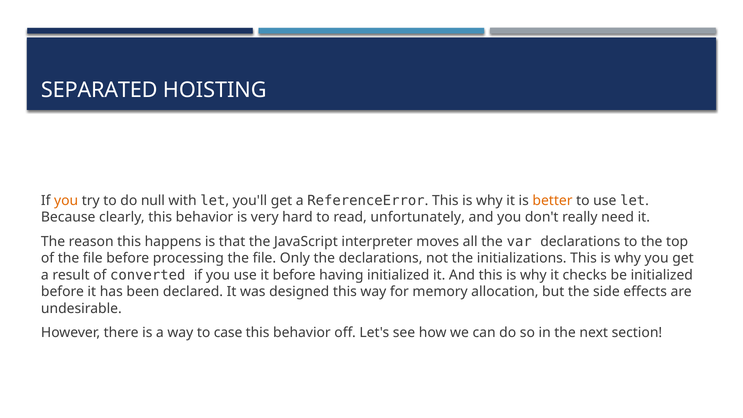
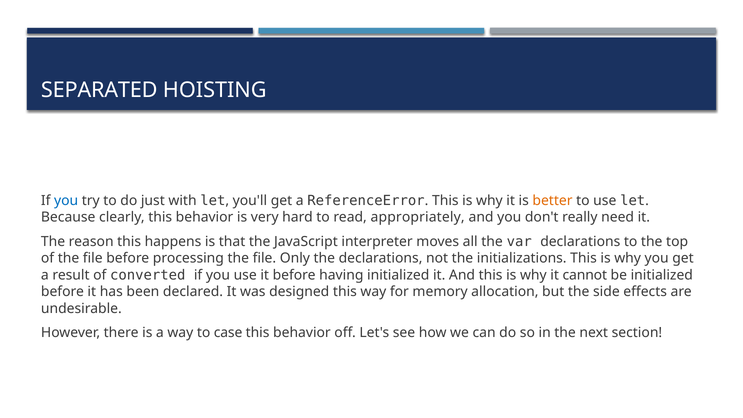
you at (66, 201) colour: orange -> blue
null: null -> just
unfortunately: unfortunately -> appropriately
checks: checks -> cannot
